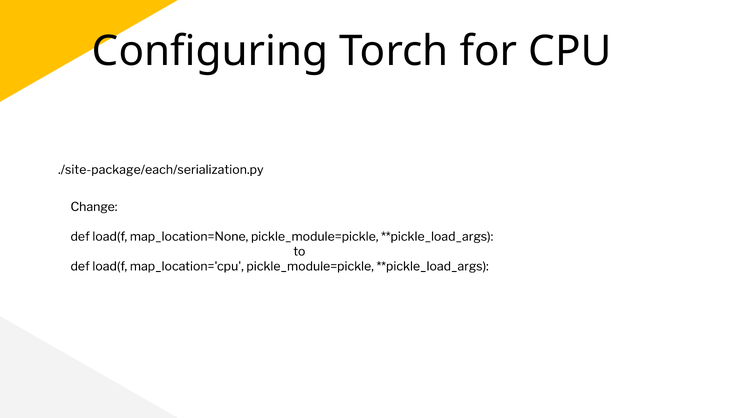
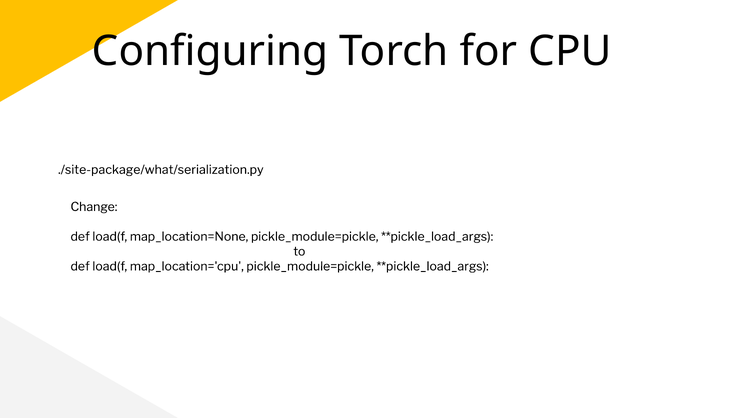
./site-package/each/serialization.py: ./site-package/each/serialization.py -> ./site-package/what/serialization.py
